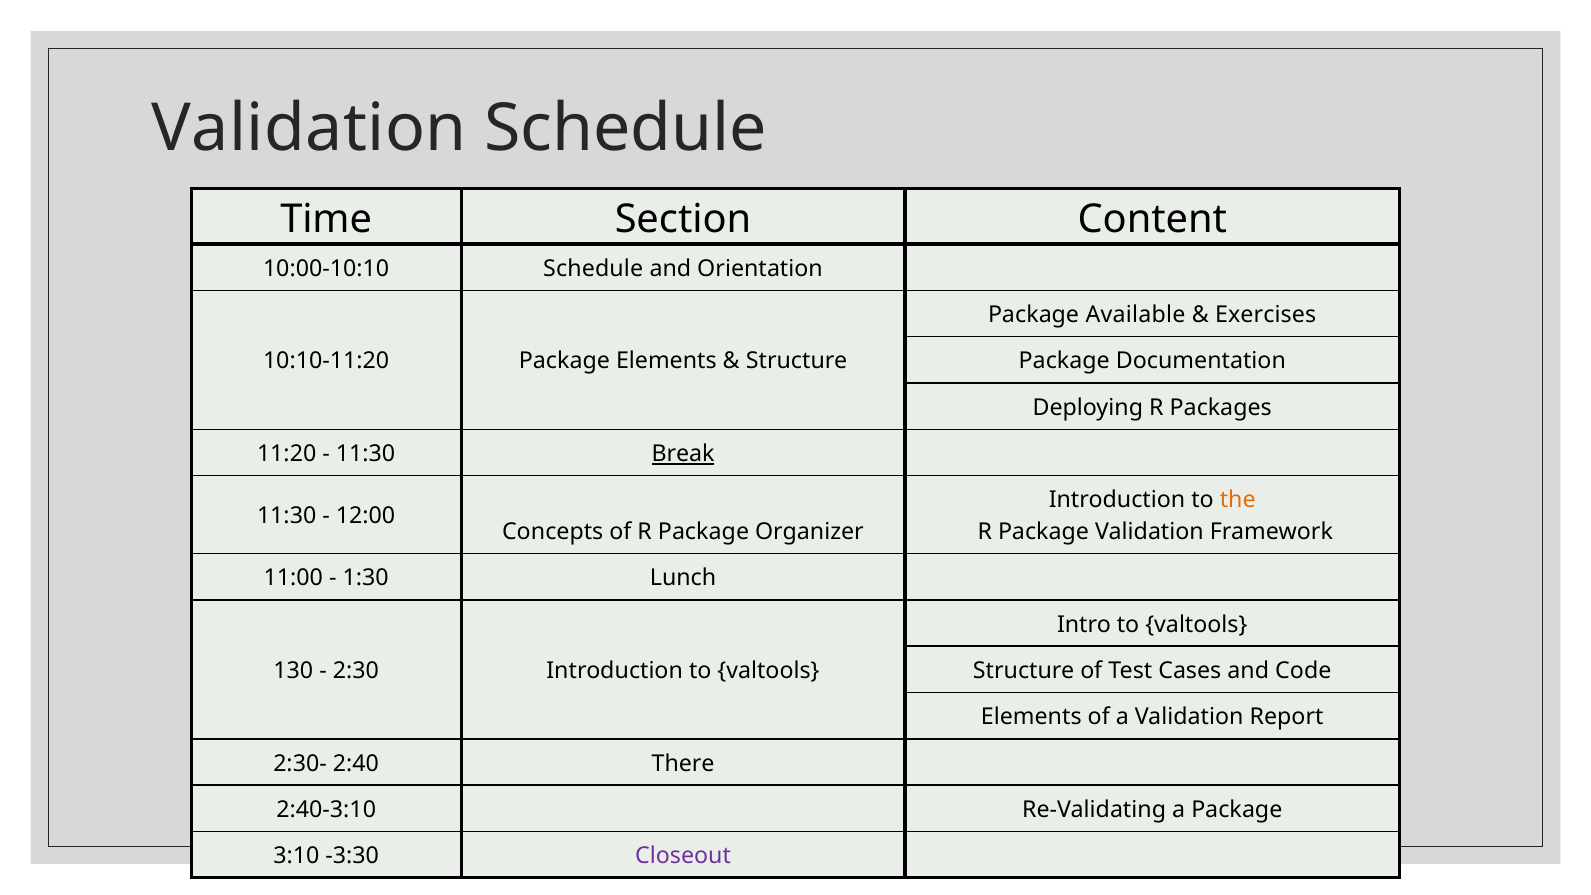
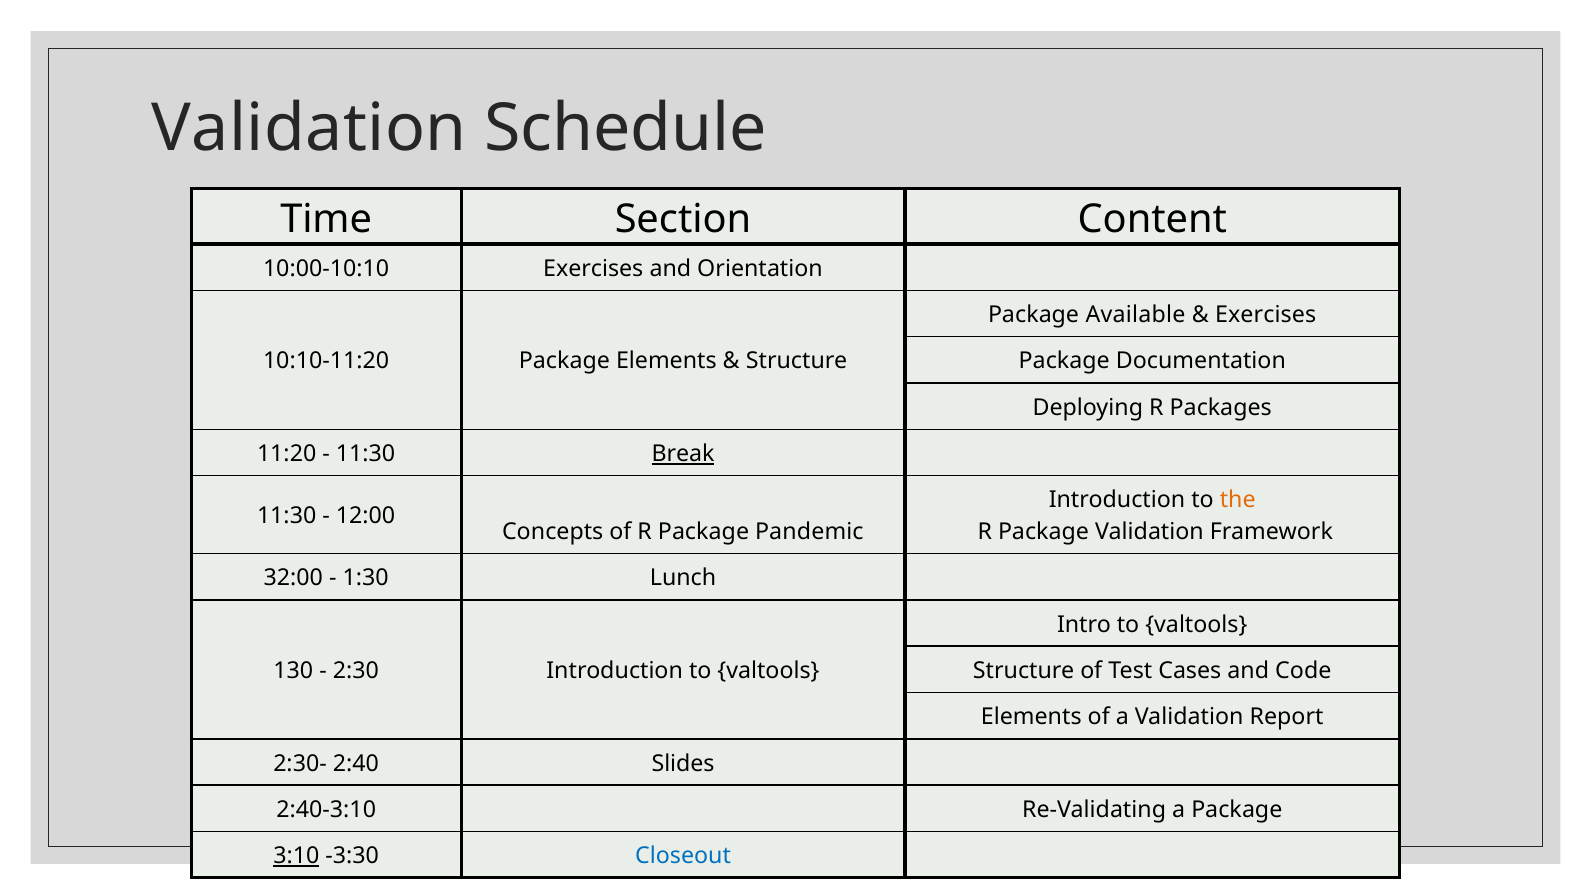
10:00-10:10 Schedule: Schedule -> Exercises
Organizer: Organizer -> Pandemic
11:00: 11:00 -> 32:00
There: There -> Slides
3:10 underline: none -> present
Closeout colour: purple -> blue
